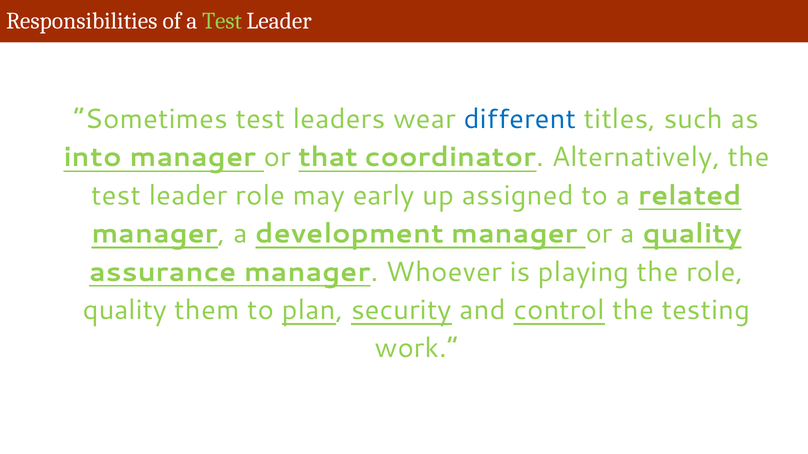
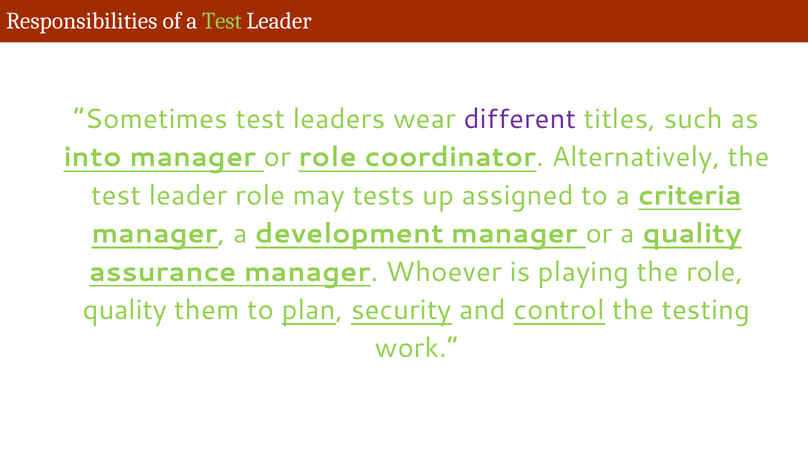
different colour: blue -> purple
or that: that -> role
early: early -> tests
related: related -> criteria
